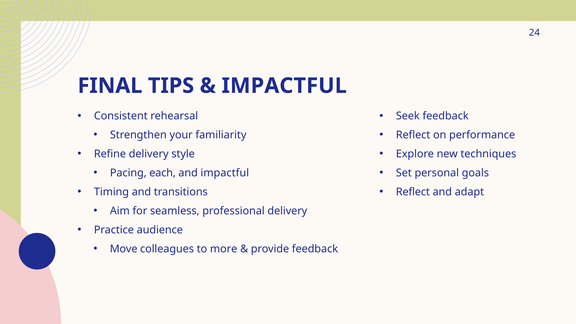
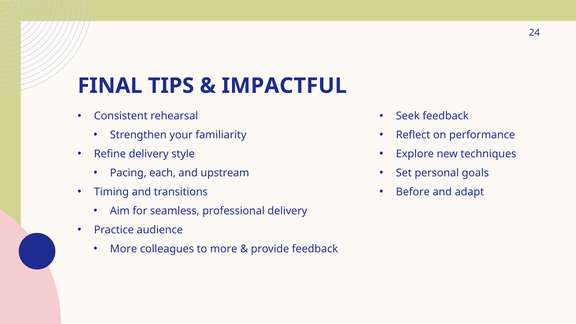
and impactful: impactful -> upstream
Reflect at (413, 192): Reflect -> Before
Move at (124, 249): Move -> More
